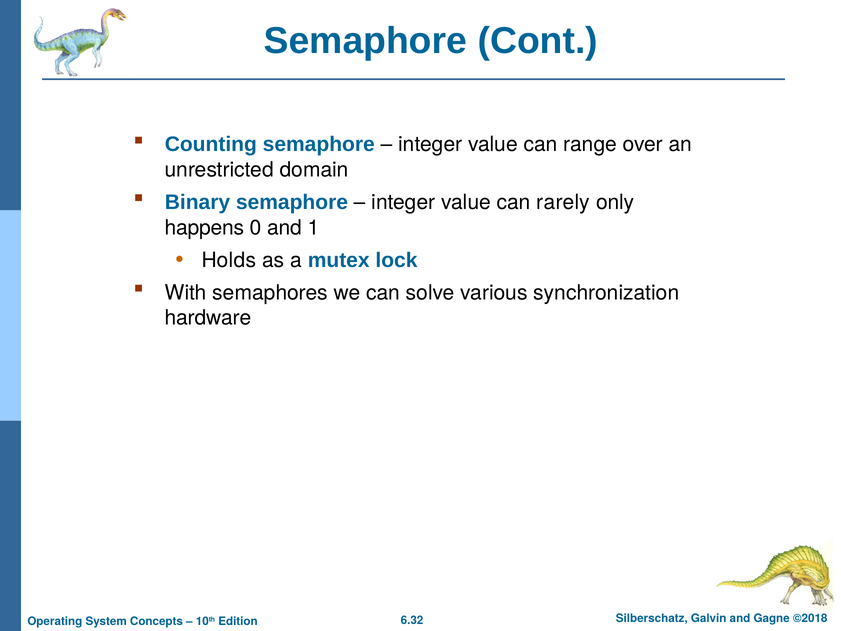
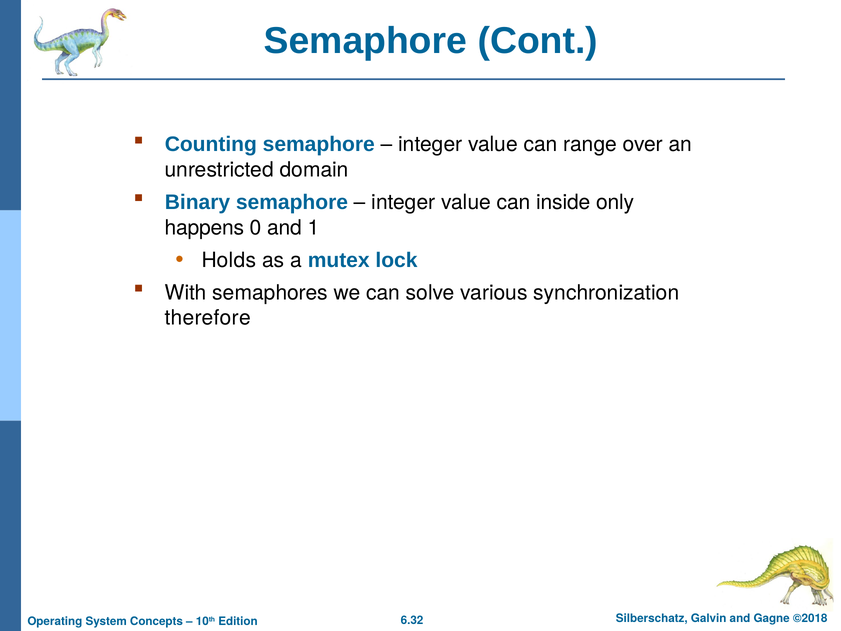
rarely: rarely -> inside
hardware: hardware -> therefore
